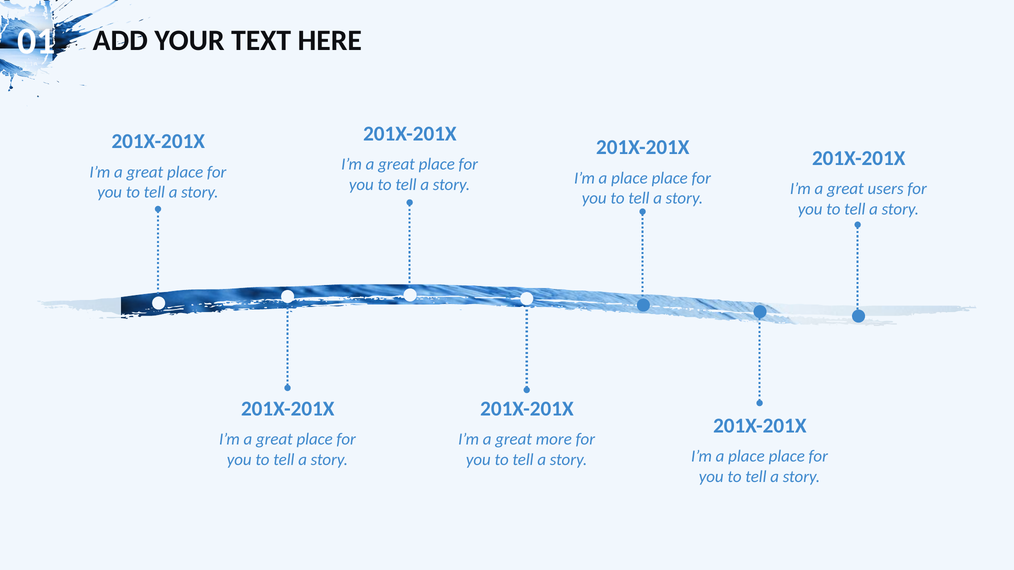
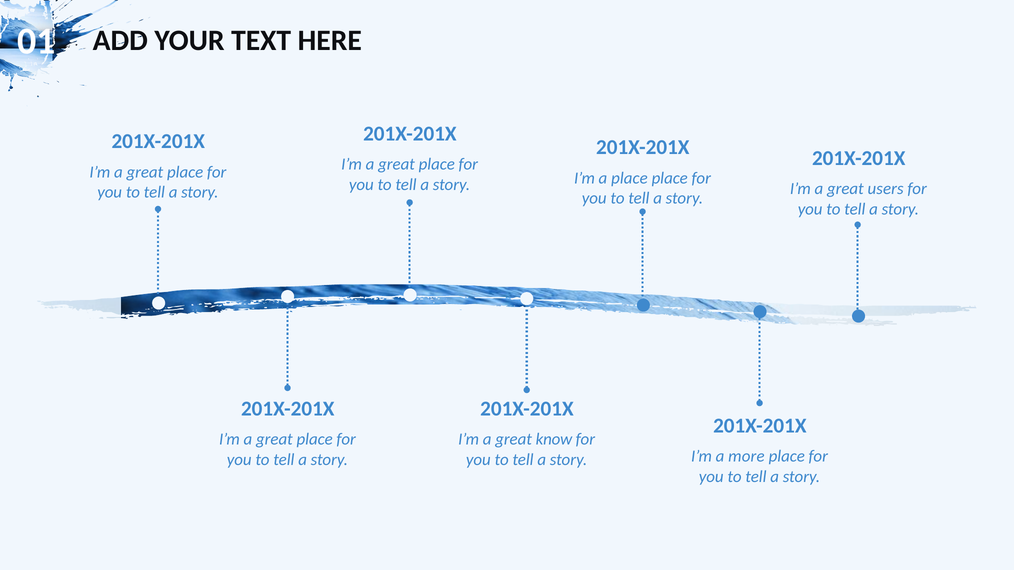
more: more -> know
place at (746, 457): place -> more
